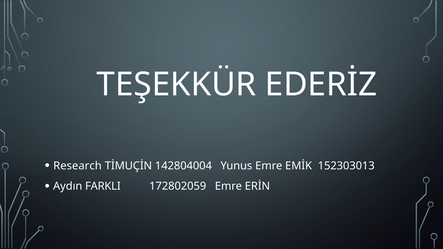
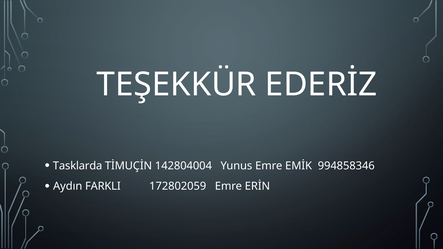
Research: Research -> Tasklarda
152303013: 152303013 -> 994858346
